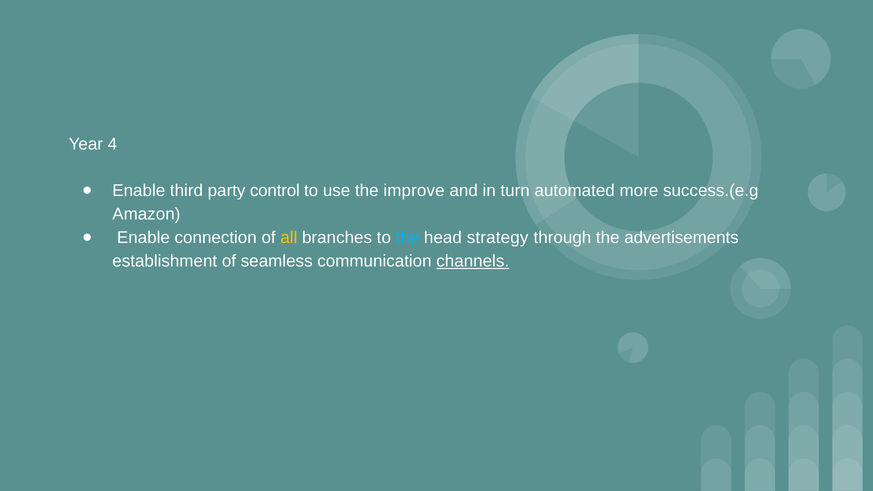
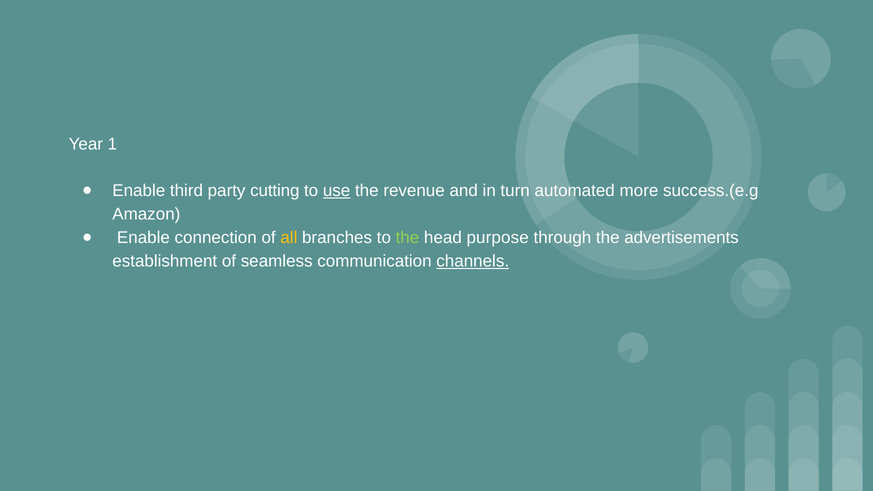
4: 4 -> 1
control: control -> cutting
use underline: none -> present
improve: improve -> revenue
the at (407, 238) colour: light blue -> light green
strategy: strategy -> purpose
